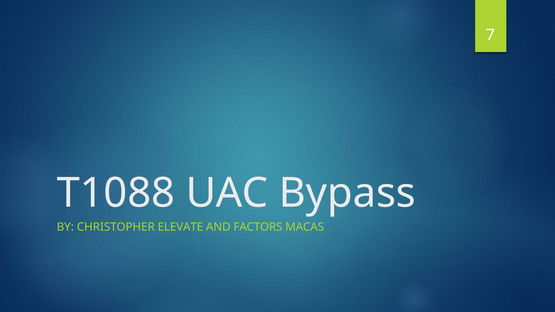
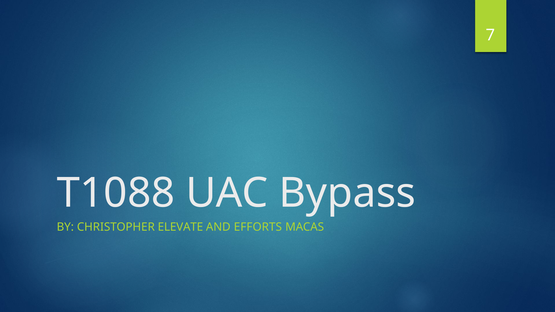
FACTORS: FACTORS -> EFFORTS
